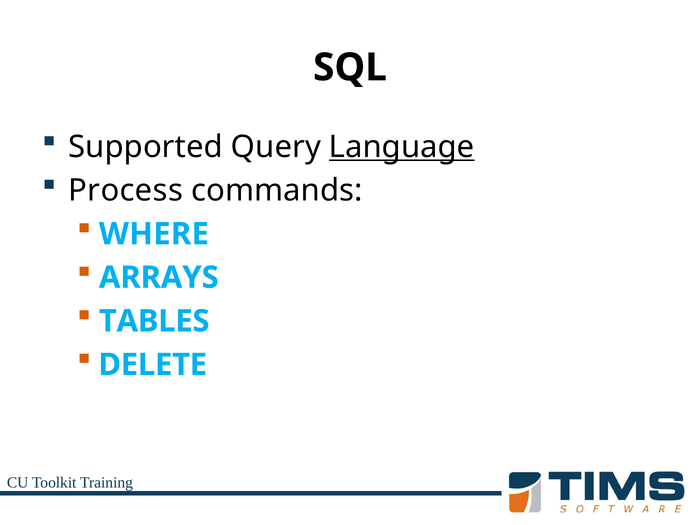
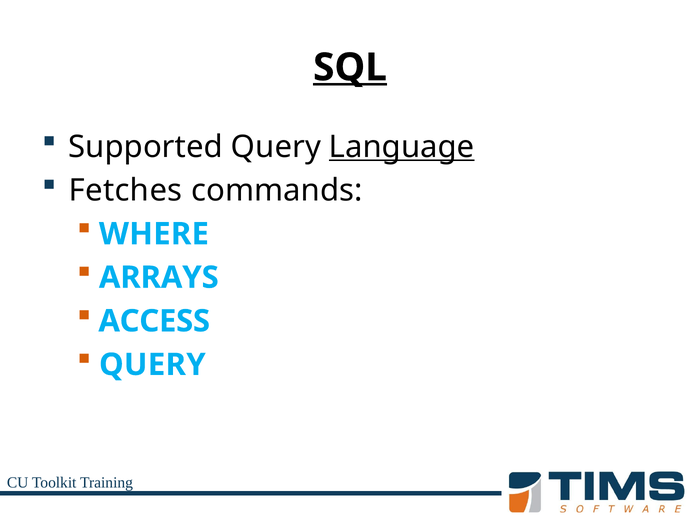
SQL underline: none -> present
Process: Process -> Fetches
TABLES: TABLES -> ACCESS
DELETE at (153, 365): DELETE -> QUERY
